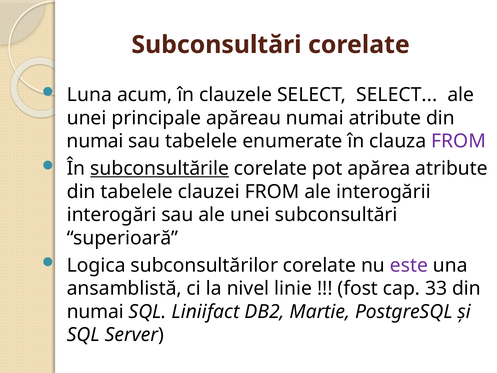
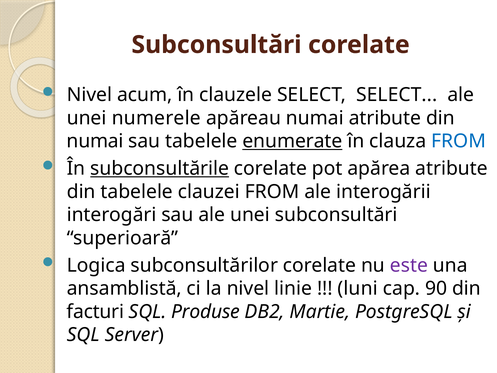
Luna at (89, 95): Luna -> Nivel
principale: principale -> numerele
enumerate underline: none -> present
FROM at (459, 141) colour: purple -> blue
fost: fost -> luni
33: 33 -> 90
numai at (95, 311): numai -> facturi
Liniifact: Liniifact -> Produse
